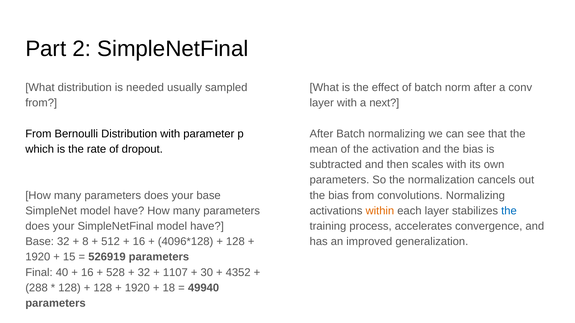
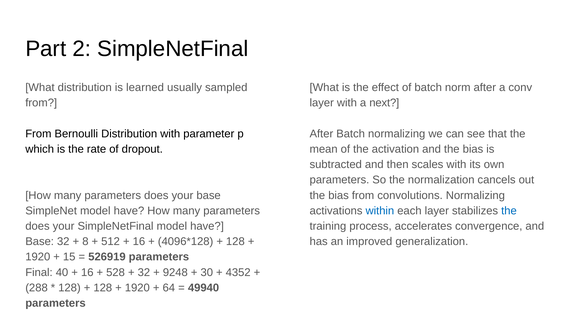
needed: needed -> learned
within colour: orange -> blue
1107: 1107 -> 9248
18: 18 -> 64
